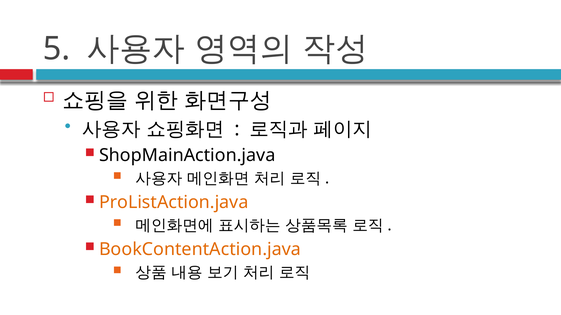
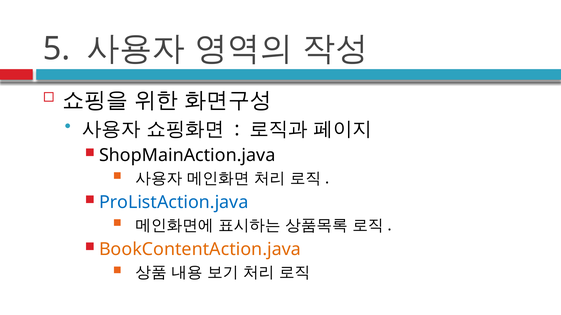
ProListAction.java colour: orange -> blue
